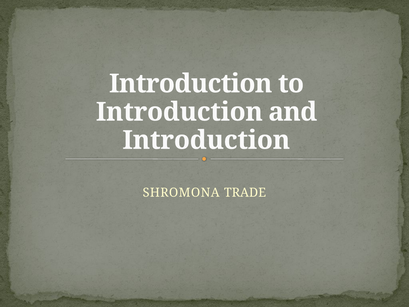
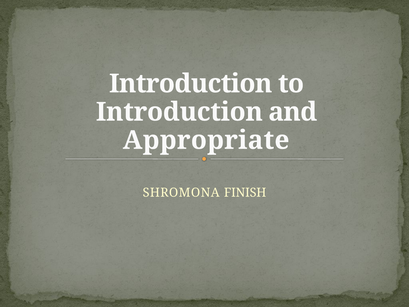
Introduction at (206, 140): Introduction -> Appropriate
TRADE: TRADE -> FINISH
